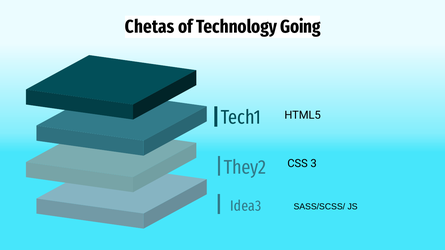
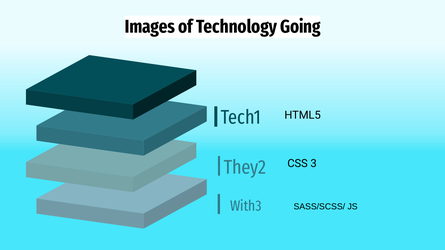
Chetas: Chetas -> Images
Idea3: Idea3 -> With3
